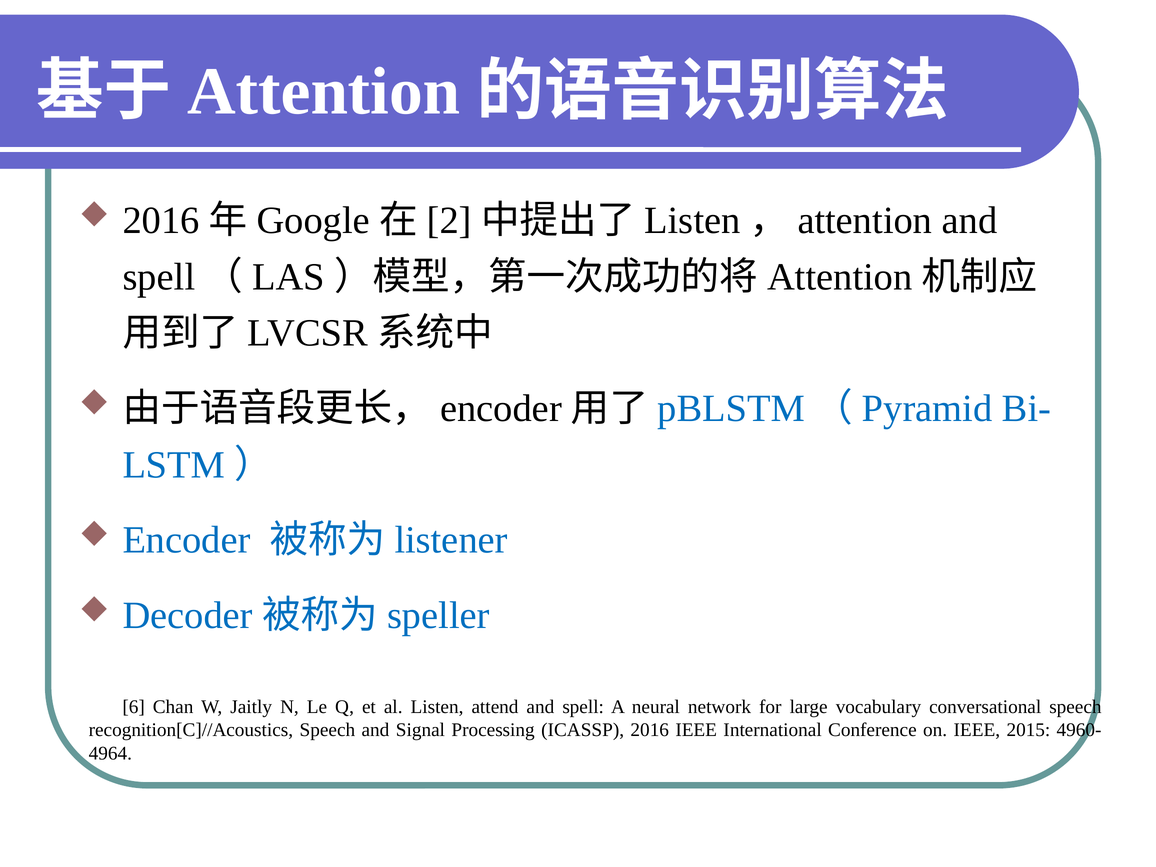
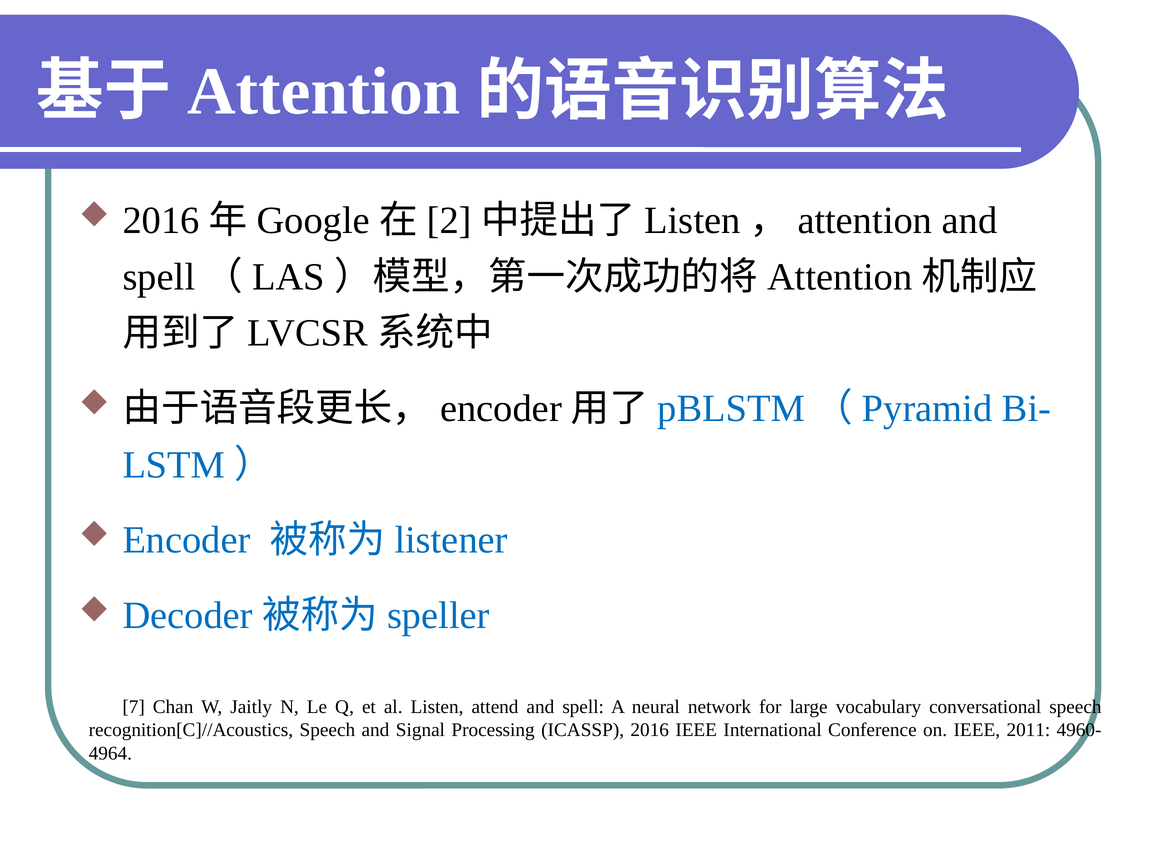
6: 6 -> 7
2015: 2015 -> 2011
